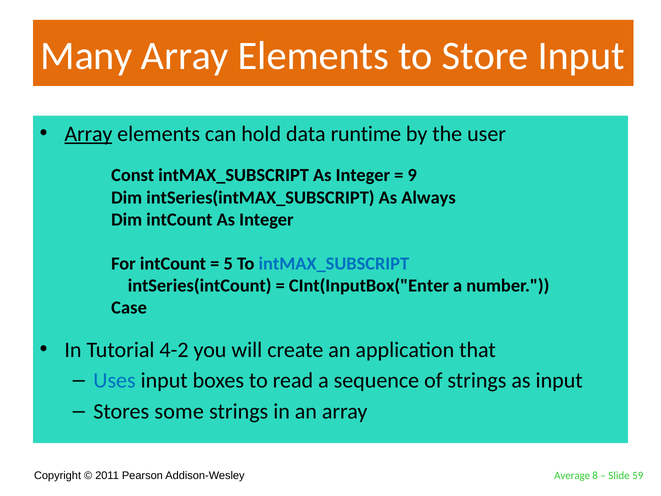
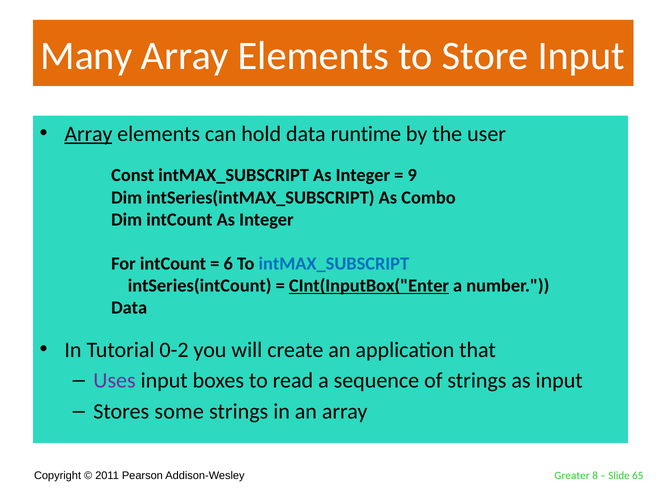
Always: Always -> Combo
5: 5 -> 6
CInt(InputBox("Enter underline: none -> present
Case at (129, 308): Case -> Data
4-2: 4-2 -> 0-2
Uses colour: blue -> purple
Average: Average -> Greater
59: 59 -> 65
